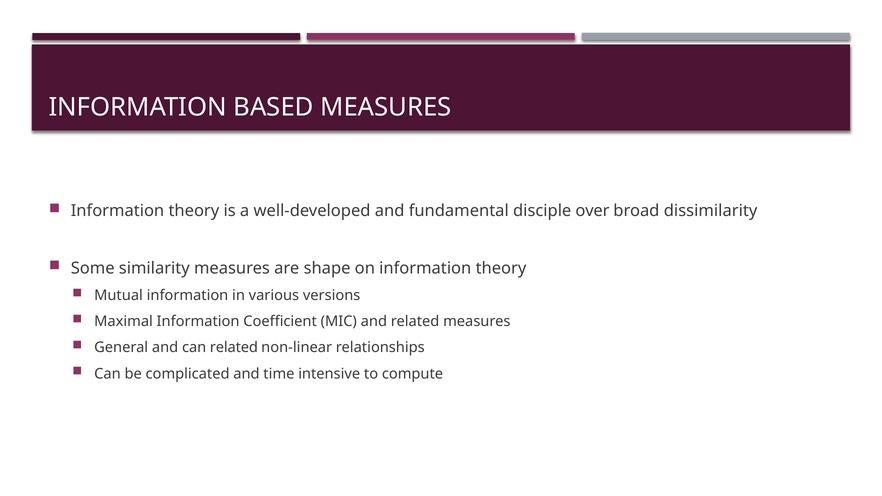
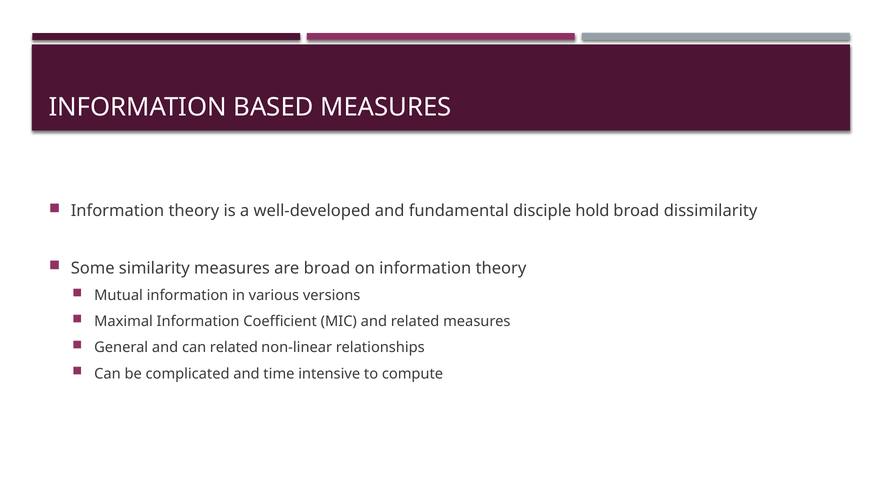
over: over -> hold
are shape: shape -> broad
